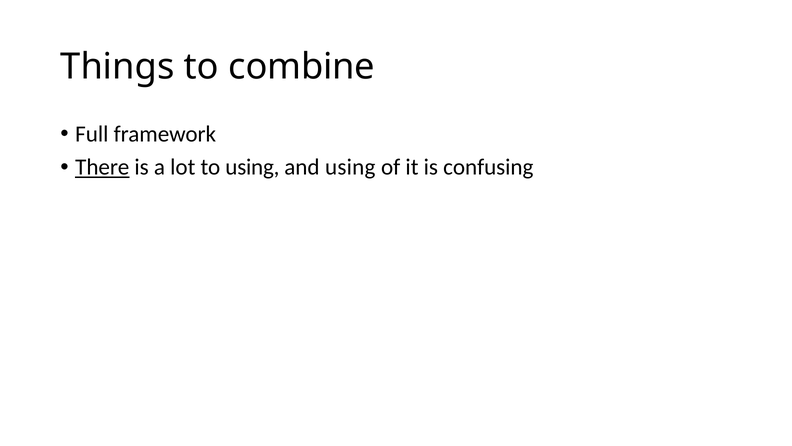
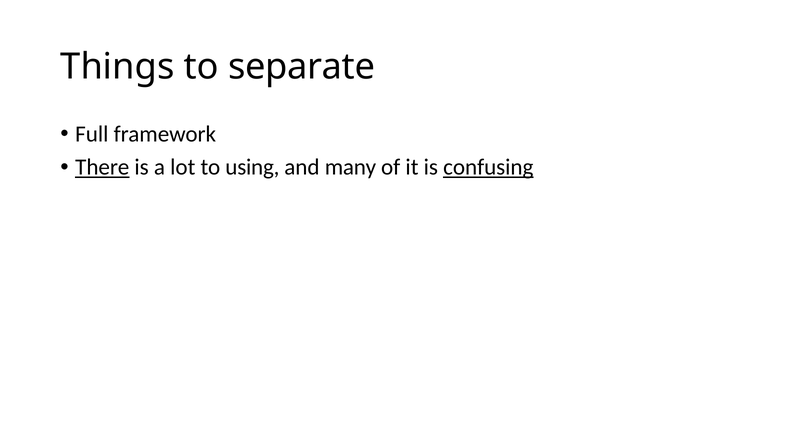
combine: combine -> separate
and using: using -> many
confusing underline: none -> present
